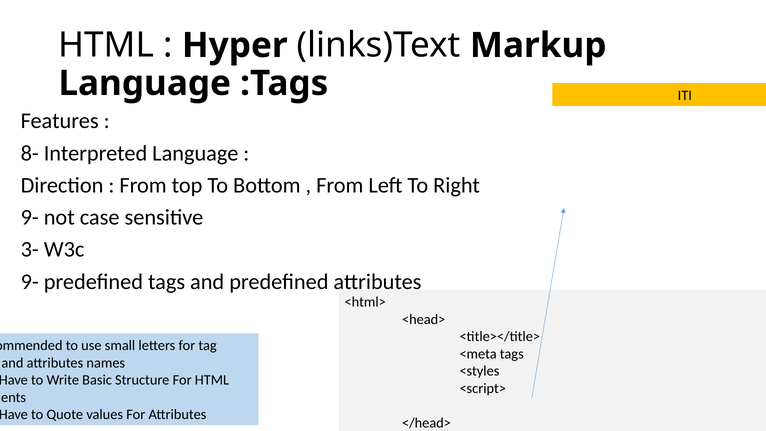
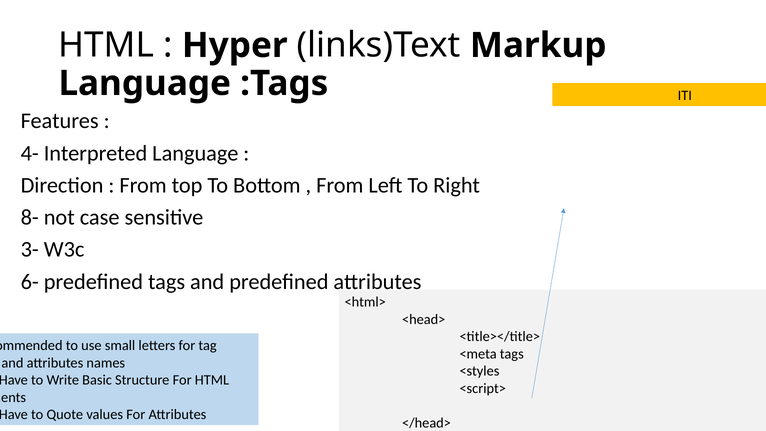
8-: 8- -> 4-
9- at (30, 217): 9- -> 8-
9- at (30, 282): 9- -> 6-
